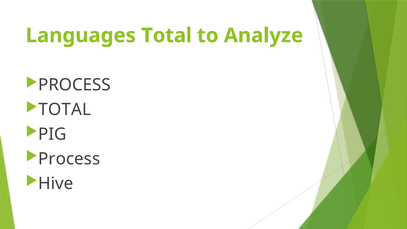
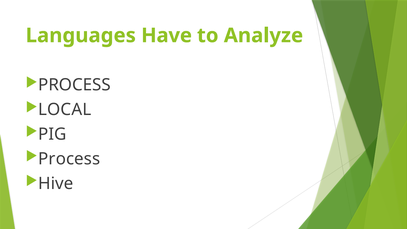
Languages Total: Total -> Have
TOTAL at (65, 110): TOTAL -> LOCAL
